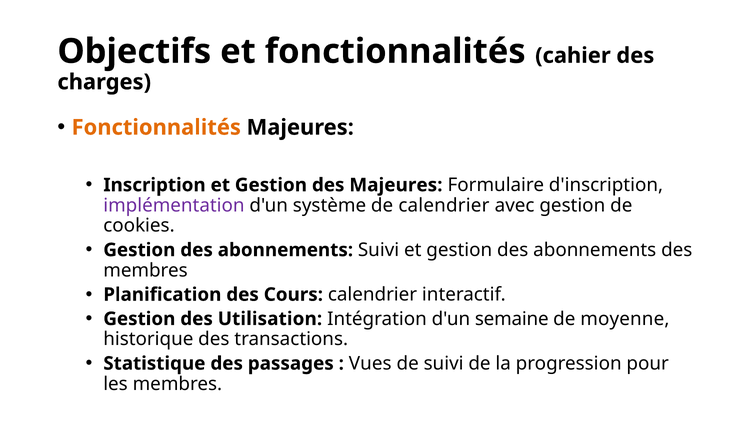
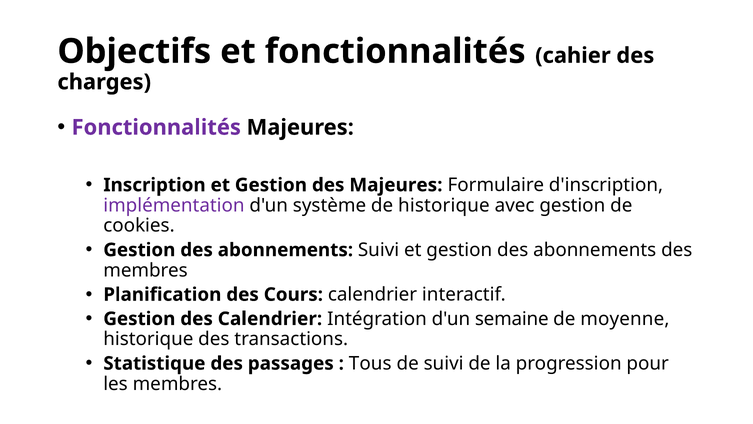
Fonctionnalités at (156, 127) colour: orange -> purple
de calendrier: calendrier -> historique
des Utilisation: Utilisation -> Calendrier
Vues: Vues -> Tous
